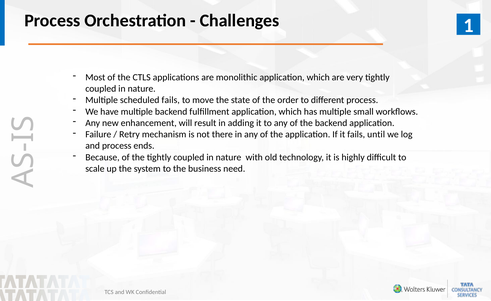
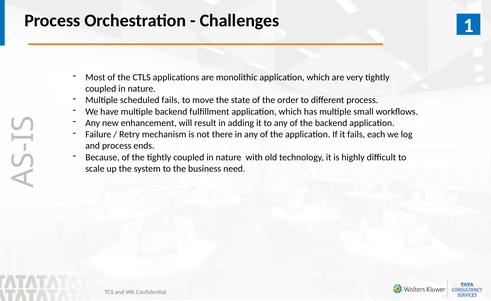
until: until -> each
